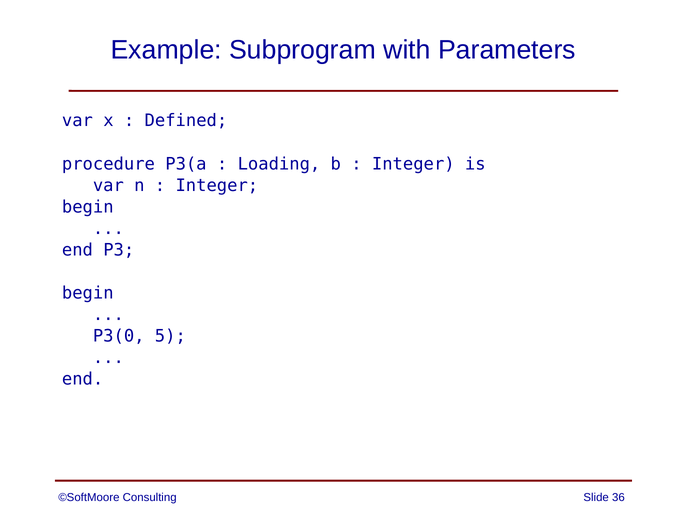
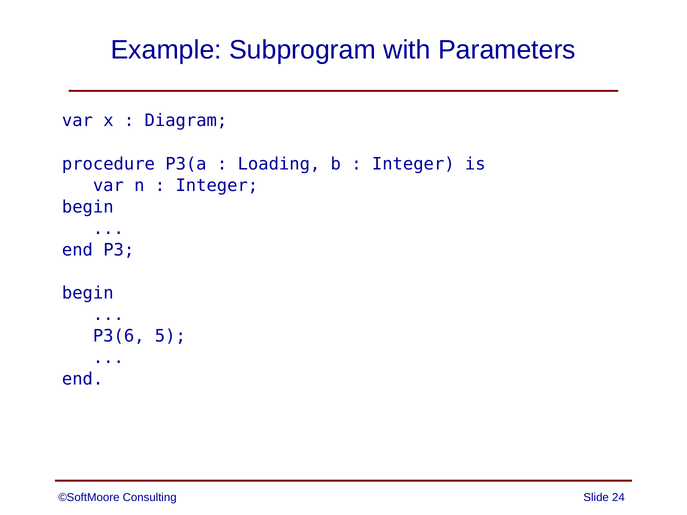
Defined: Defined -> Diagram
P3(0: P3(0 -> P3(6
36: 36 -> 24
